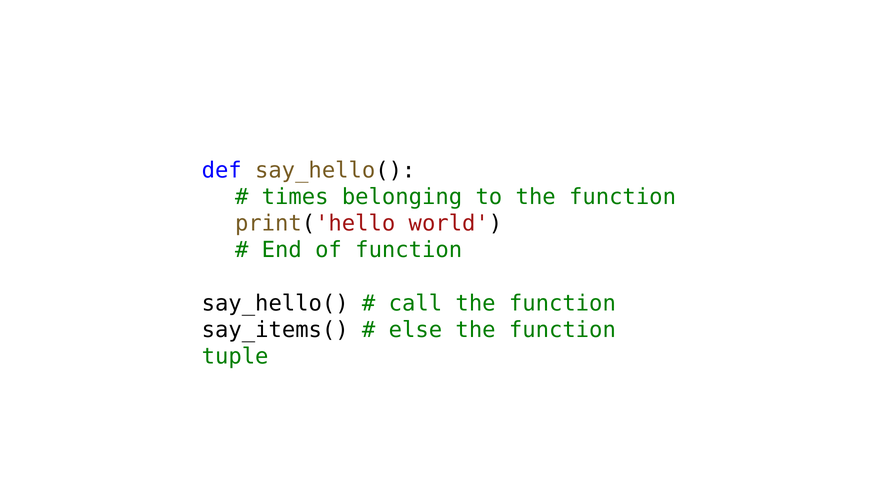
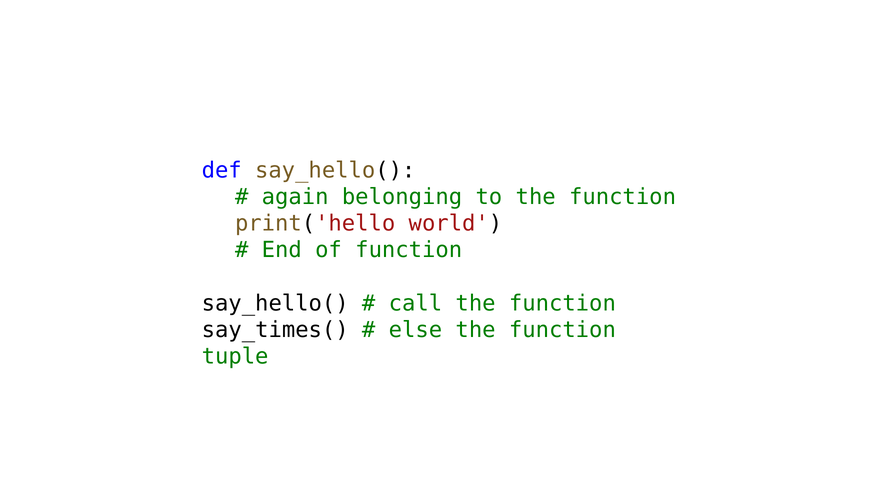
times: times -> again
say_items(: say_items( -> say_times(
